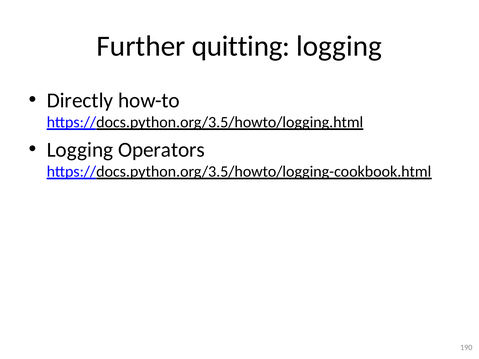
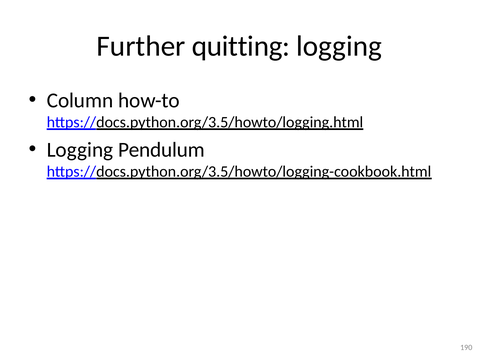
Directly: Directly -> Column
Operators: Operators -> Pendulum
